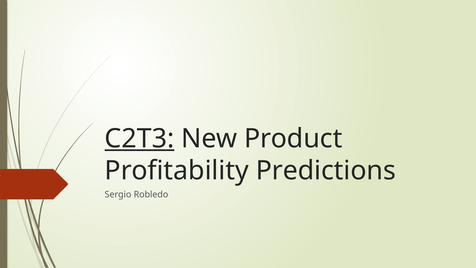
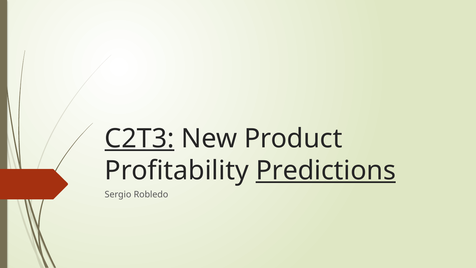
Predictions underline: none -> present
